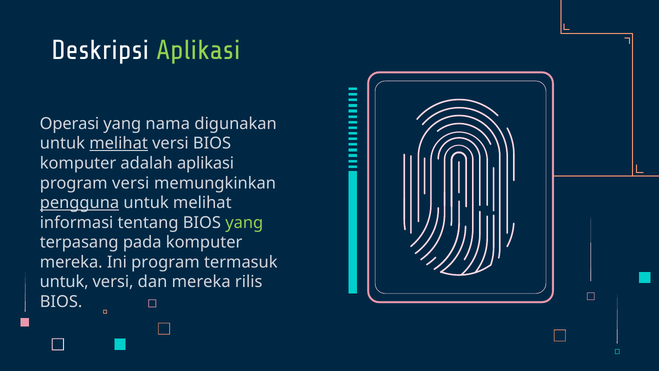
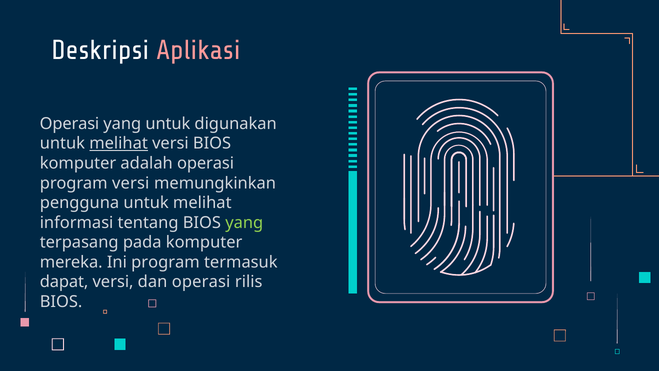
Aplikasi at (198, 50) colour: light green -> pink
yang nama: nama -> untuk
adalah aplikasi: aplikasi -> operasi
pengguna underline: present -> none
untuk at (64, 282): untuk -> dapat
dan mereka: mereka -> operasi
